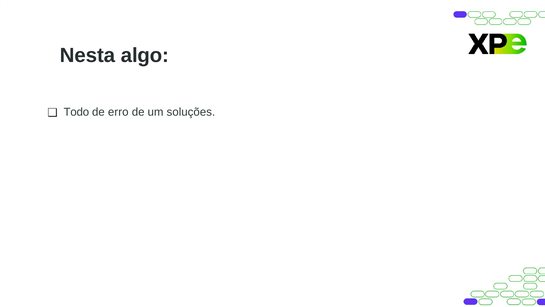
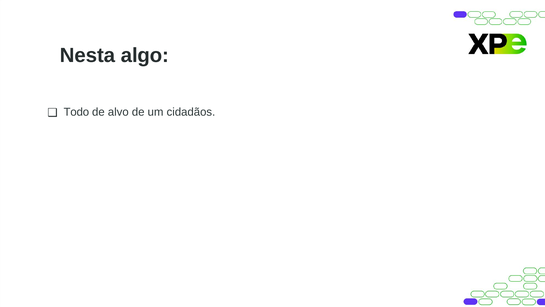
erro: erro -> alvo
soluções: soluções -> cidadãos
